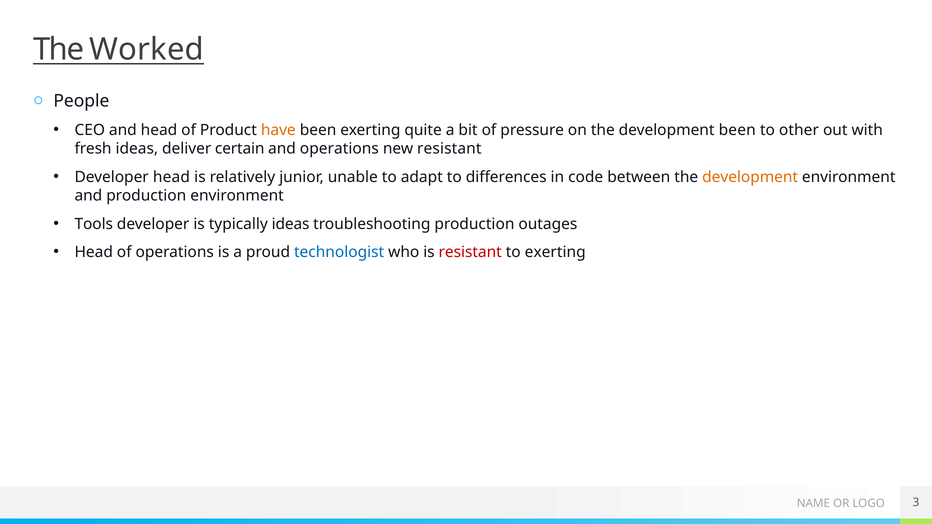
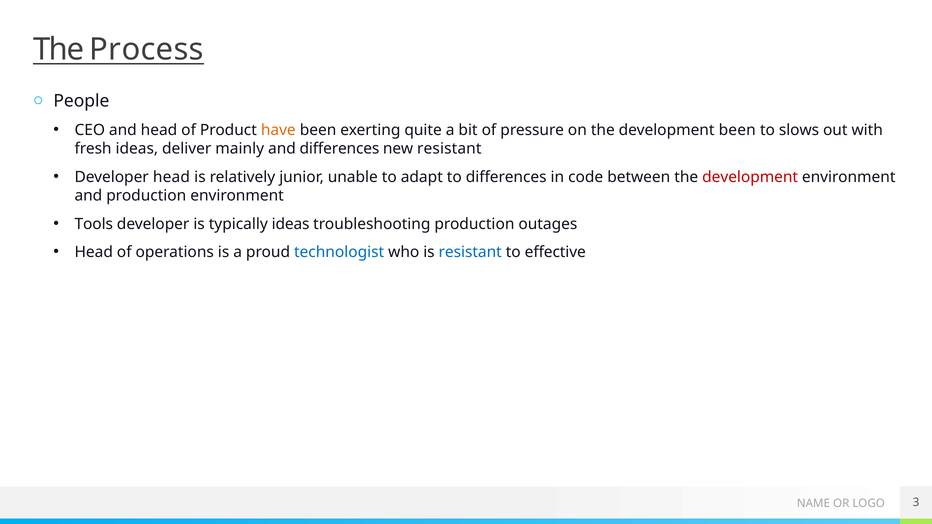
Worked: Worked -> Process
other: other -> slows
certain: certain -> mainly
and operations: operations -> differences
development at (750, 177) colour: orange -> red
resistant at (470, 252) colour: red -> blue
to exerting: exerting -> effective
